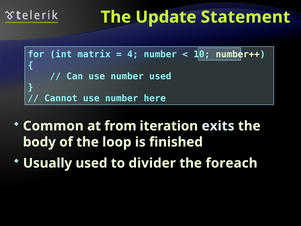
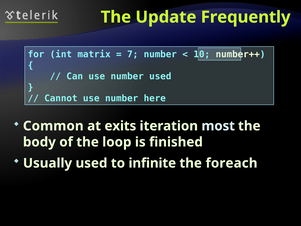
Statement: Statement -> Frequently
4: 4 -> 7
from: from -> exits
exits: exits -> most
divider: divider -> infinite
